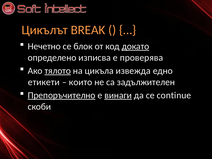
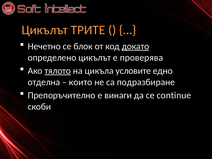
BREAK: BREAK -> ТРИТЕ
определено изписва: изписва -> цикълът
извежда: извежда -> условите
етикети: етикети -> отделна
задължителен: задължителен -> подразбиране
Препоръчително underline: present -> none
винаги underline: present -> none
